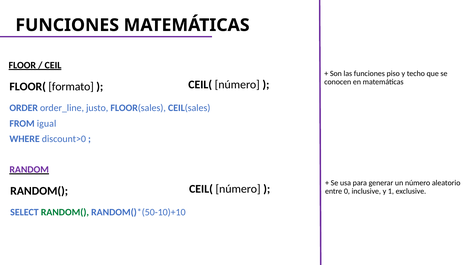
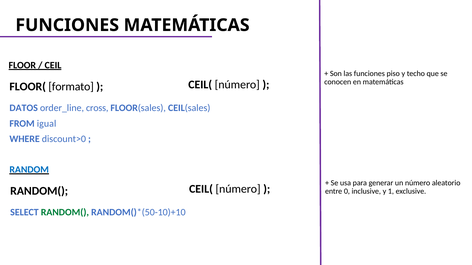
ORDER: ORDER -> DATOS
justo: justo -> cross
RANDOM colour: purple -> blue
